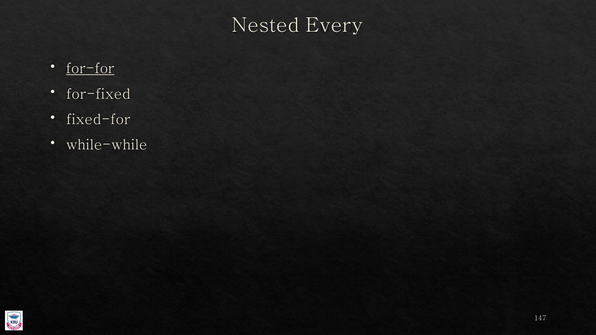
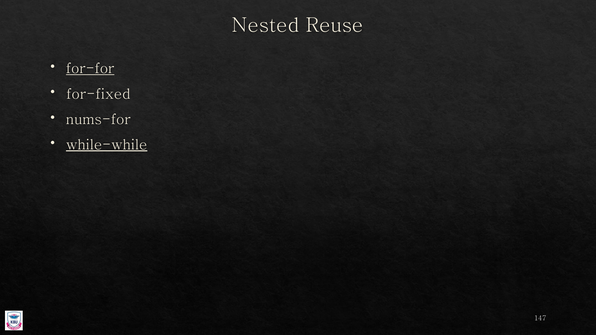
Every: Every -> Reuse
fixed-for: fixed-for -> nums-for
while-while underline: none -> present
